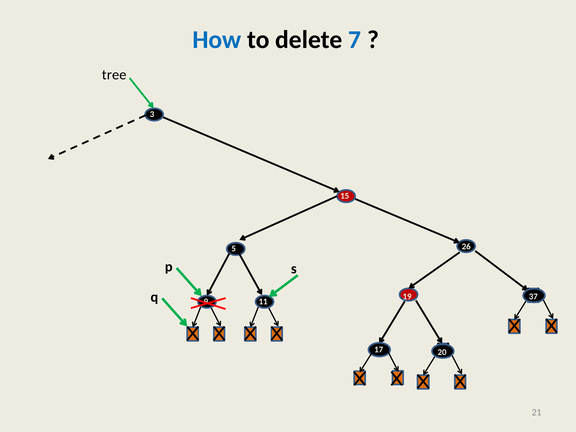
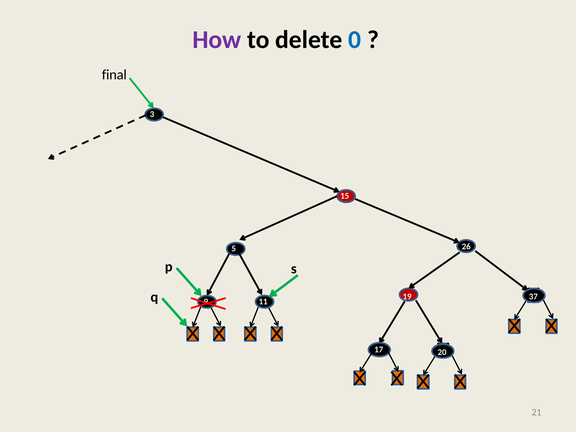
How colour: blue -> purple
7: 7 -> 0
tree: tree -> final
